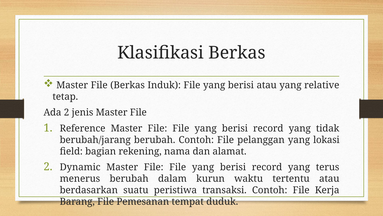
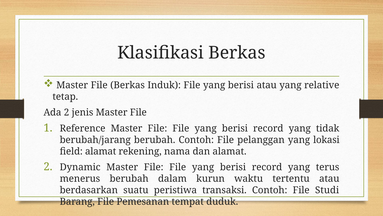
field bagian: bagian -> alamat
Kerja: Kerja -> Studi
